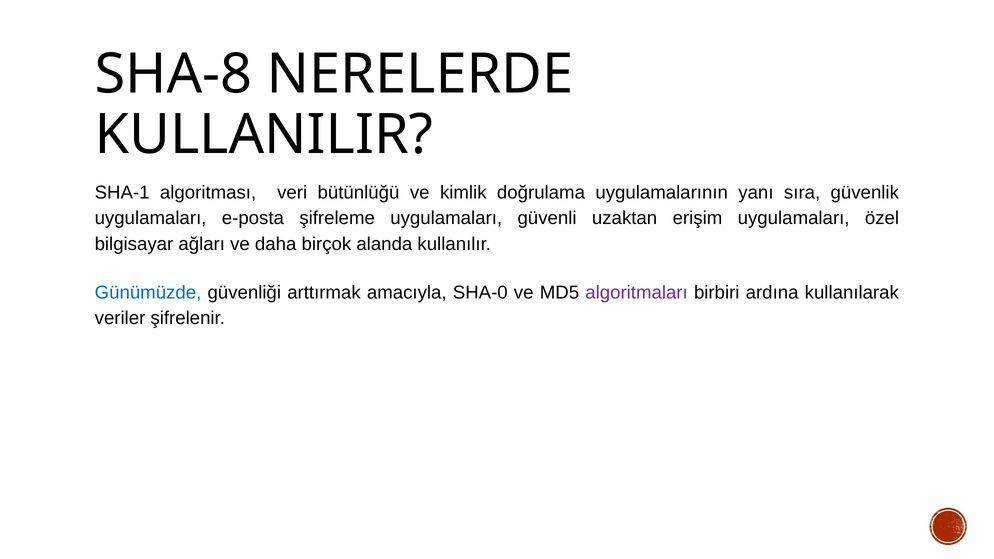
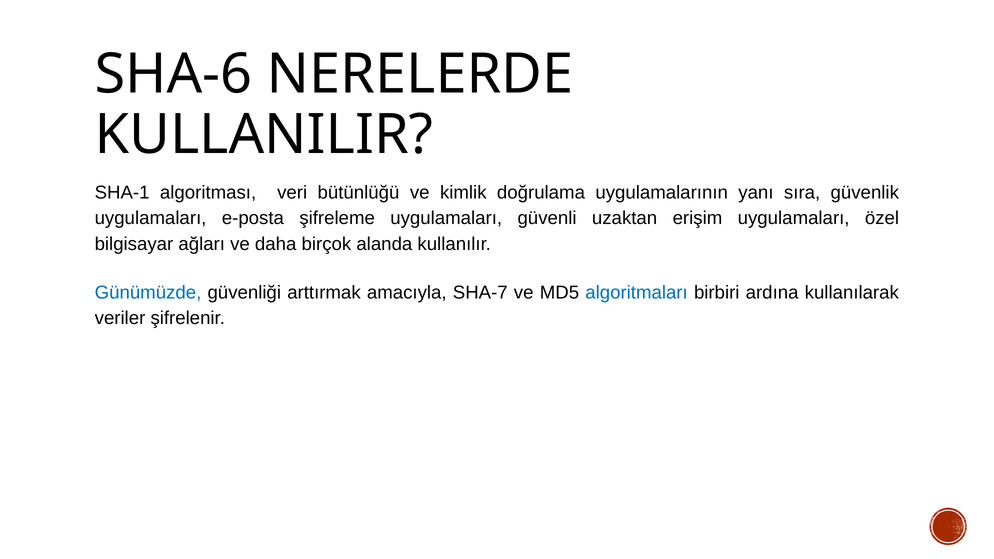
SHA-8: SHA-8 -> SHA-6
SHA-0: SHA-0 -> SHA-7
algoritmaları colour: purple -> blue
